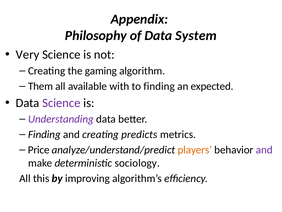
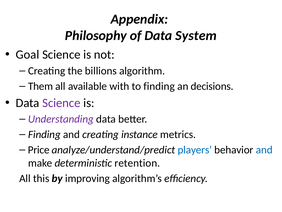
Very: Very -> Goal
gaming: gaming -> billions
expected: expected -> decisions
predicts: predicts -> instance
players colour: orange -> blue
and at (264, 150) colour: purple -> blue
sociology: sociology -> retention
